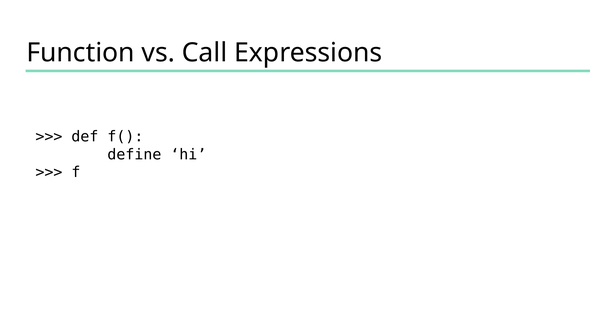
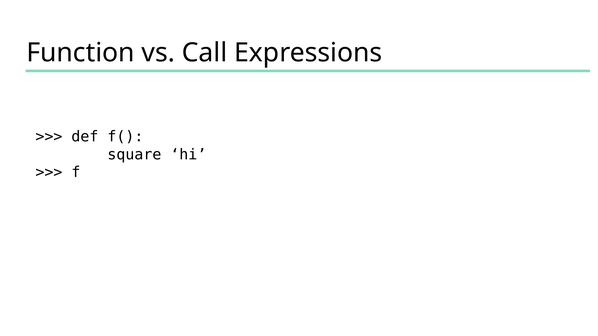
define: define -> square
